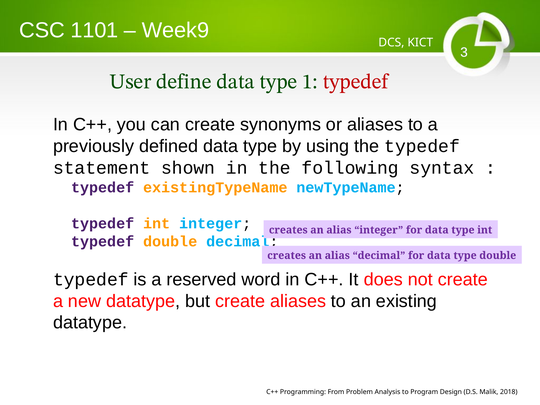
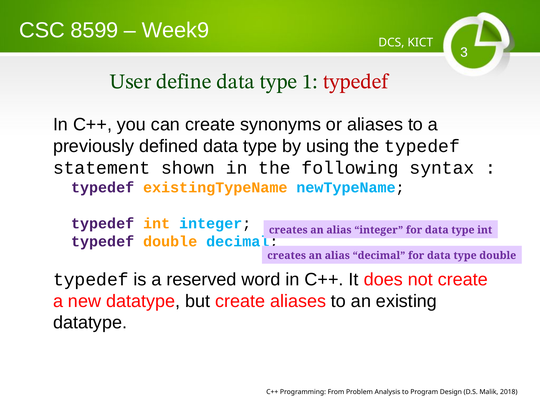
1101: 1101 -> 8599
